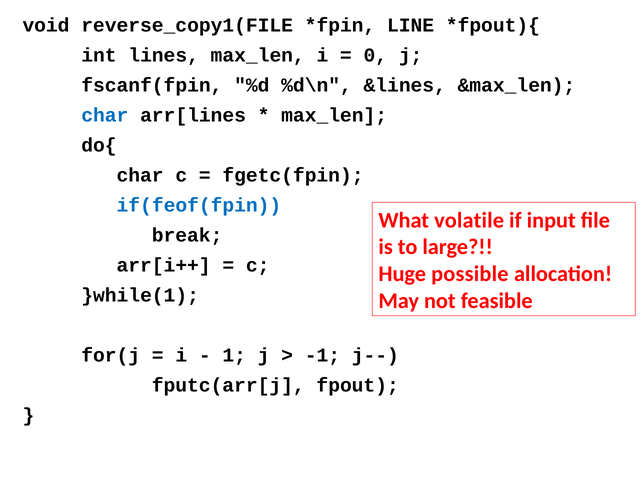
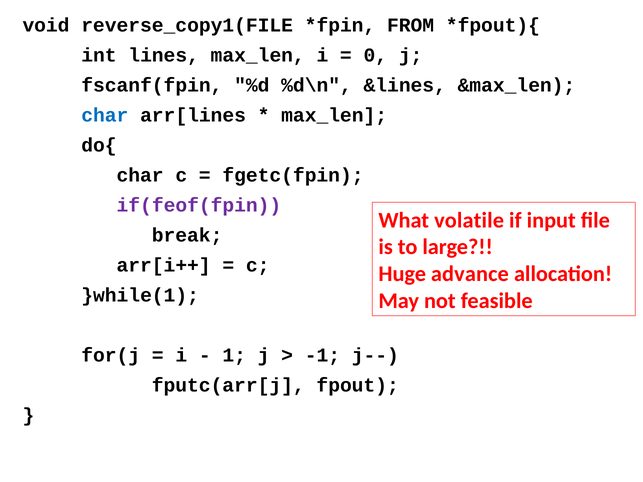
LINE: LINE -> FROM
if(feof(fpin colour: blue -> purple
possible: possible -> advance
